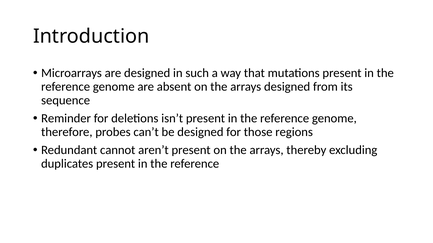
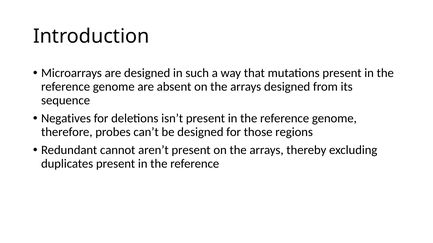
Reminder: Reminder -> Negatives
